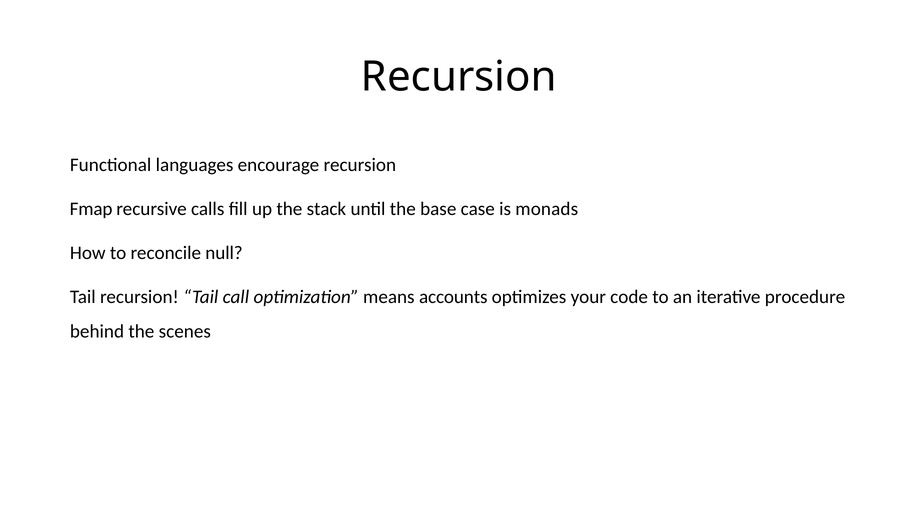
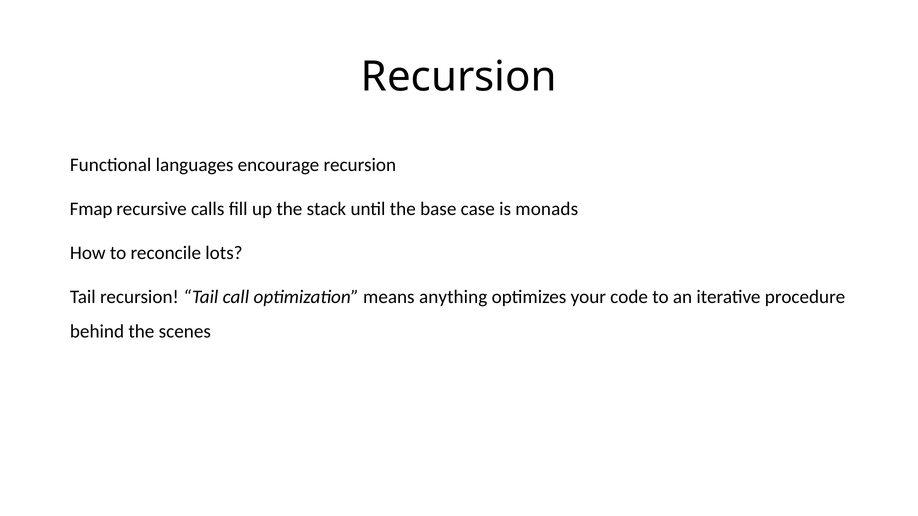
null: null -> lots
accounts: accounts -> anything
